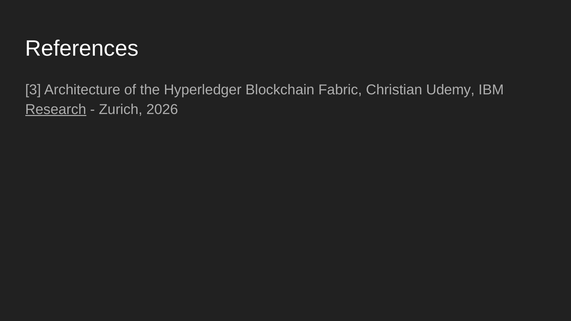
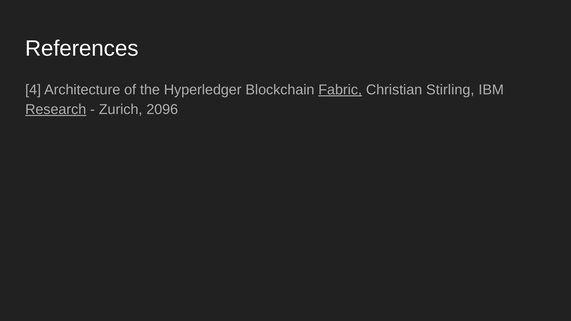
3: 3 -> 4
Fabric underline: none -> present
Udemy: Udemy -> Stirling
2026: 2026 -> 2096
